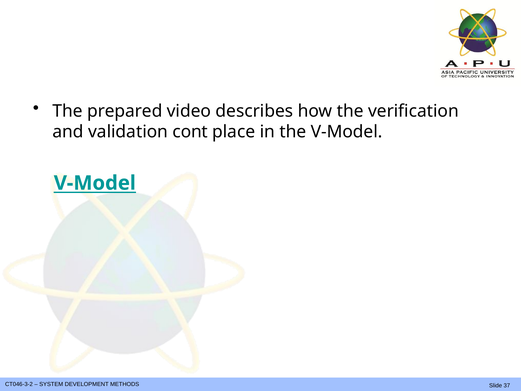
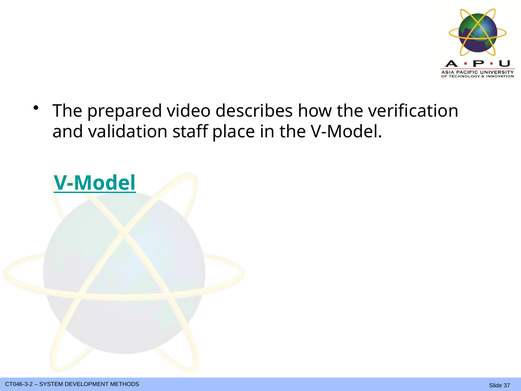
cont: cont -> staff
